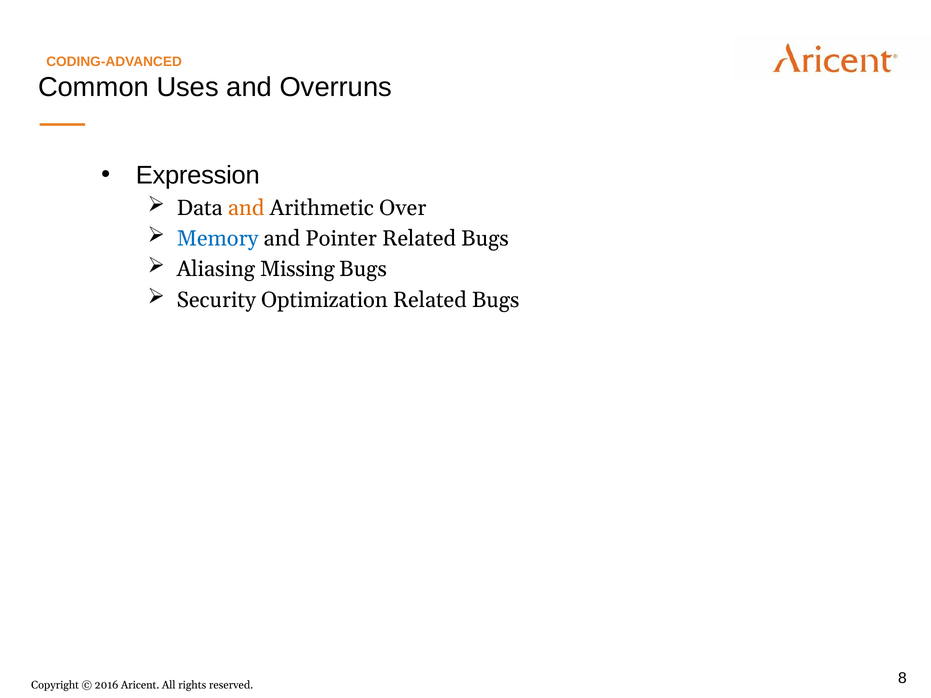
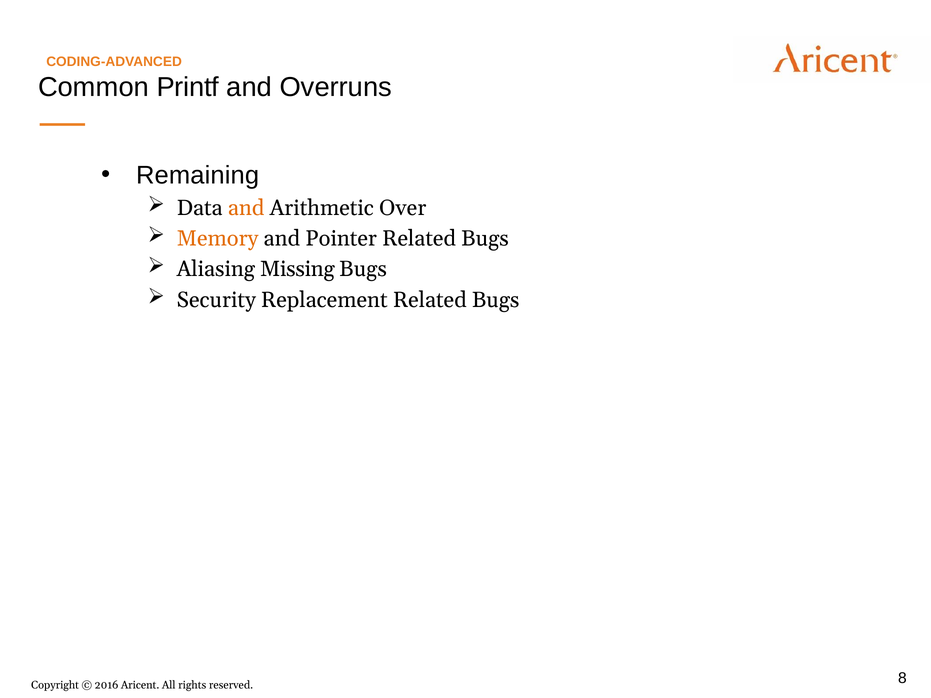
Uses: Uses -> Printf
Expression: Expression -> Remaining
Memory colour: blue -> orange
Optimization: Optimization -> Replacement
